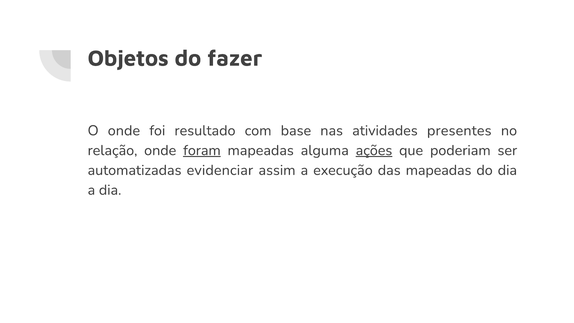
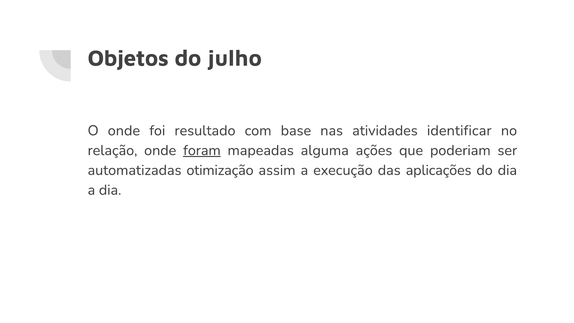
fazer: fazer -> julho
presentes: presentes -> identificar
ações underline: present -> none
evidenciar: evidenciar -> otimização
das mapeadas: mapeadas -> aplicações
